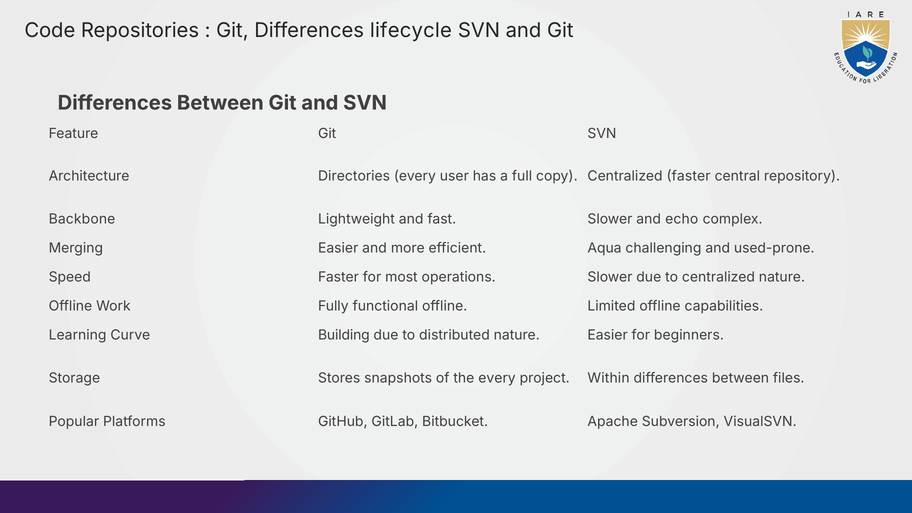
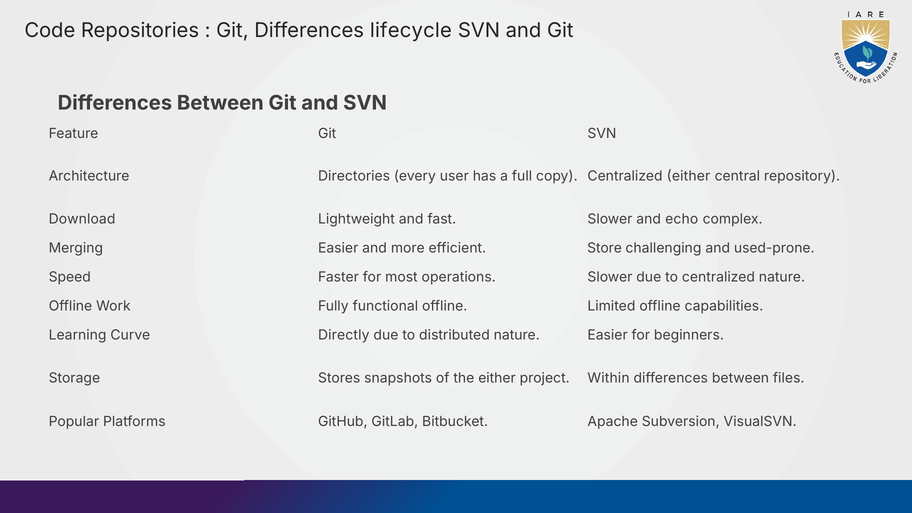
Centralized faster: faster -> either
Backbone: Backbone -> Download
Aqua: Aqua -> Store
Building: Building -> Directly
the every: every -> either
